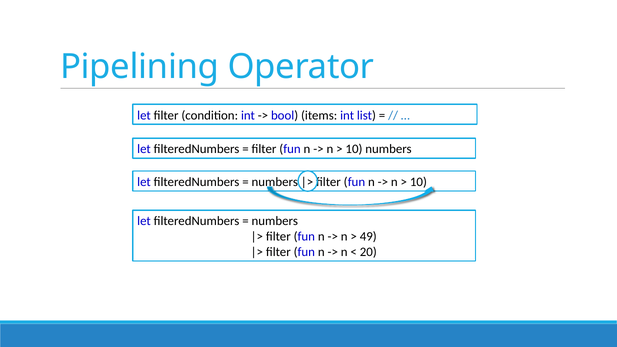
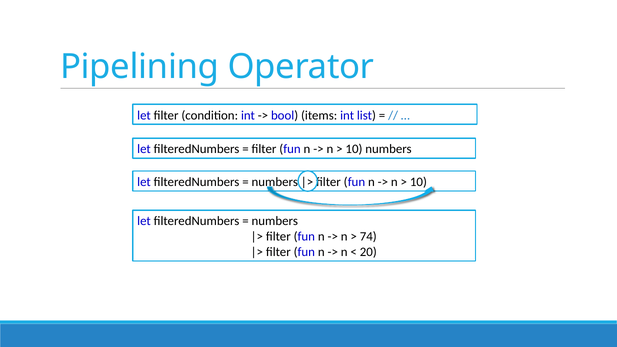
49: 49 -> 74
